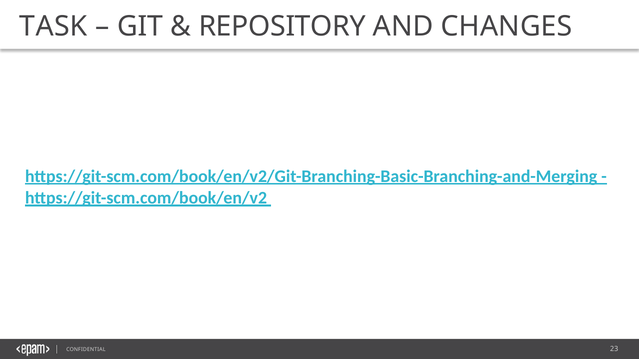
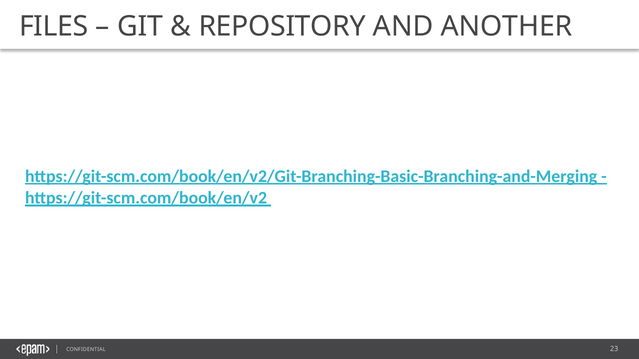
TASK: TASK -> FILES
CHANGES: CHANGES -> ANOTHER
